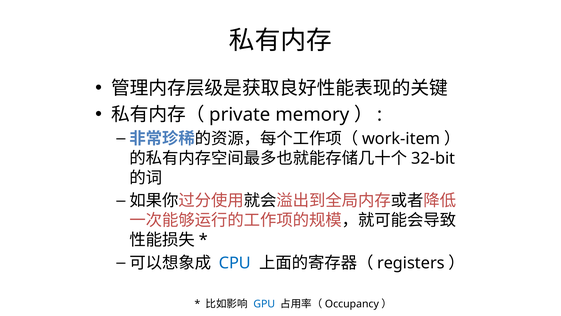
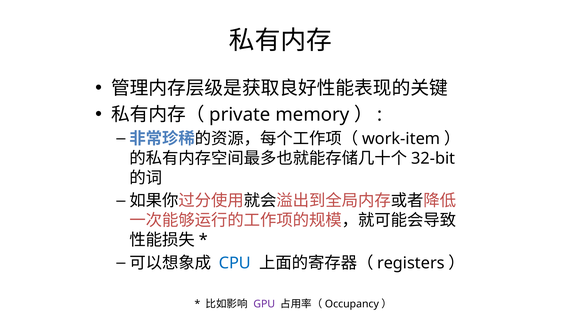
GPU colour: blue -> purple
